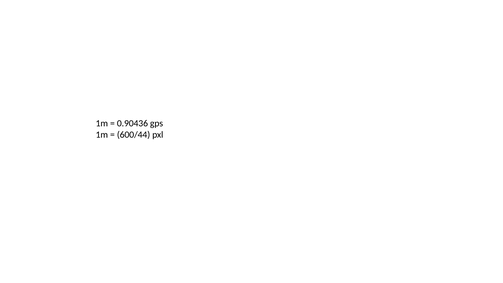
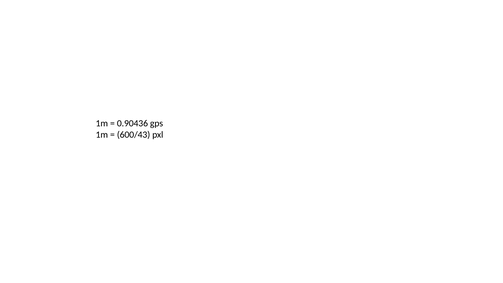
600/44: 600/44 -> 600/43
